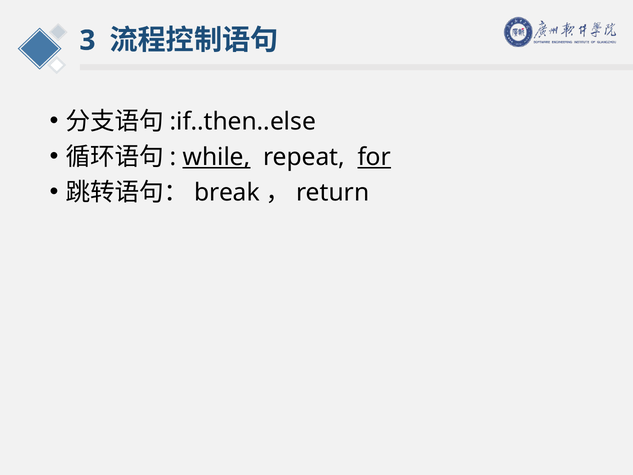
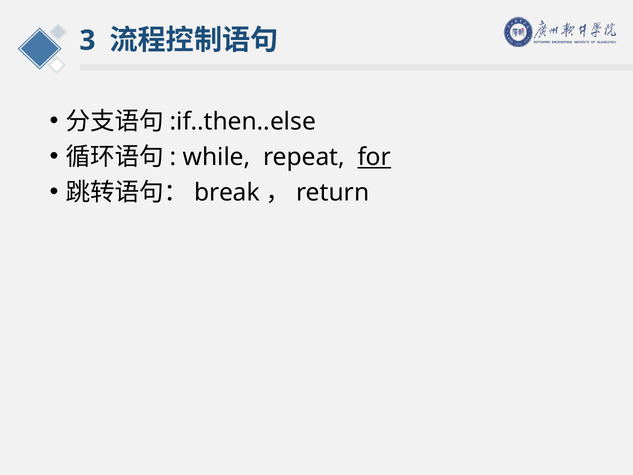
while underline: present -> none
